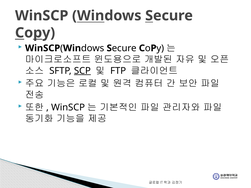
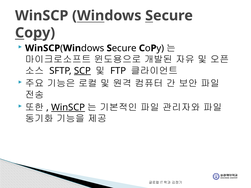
WinSCP at (68, 108) underline: none -> present
